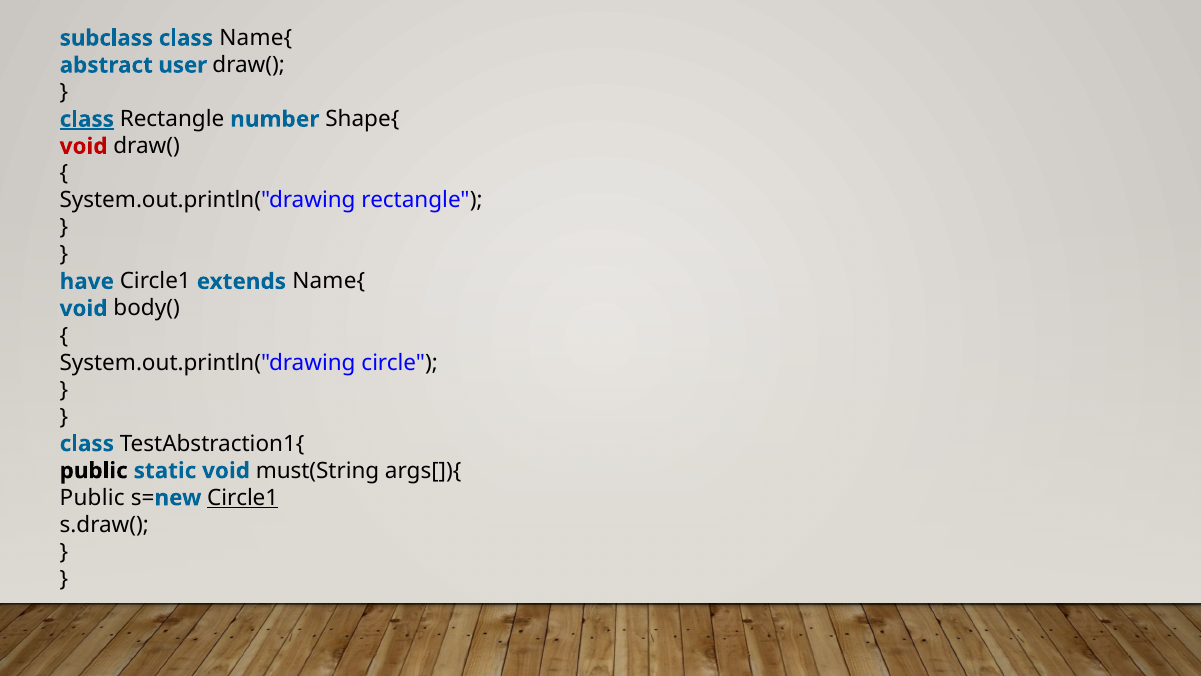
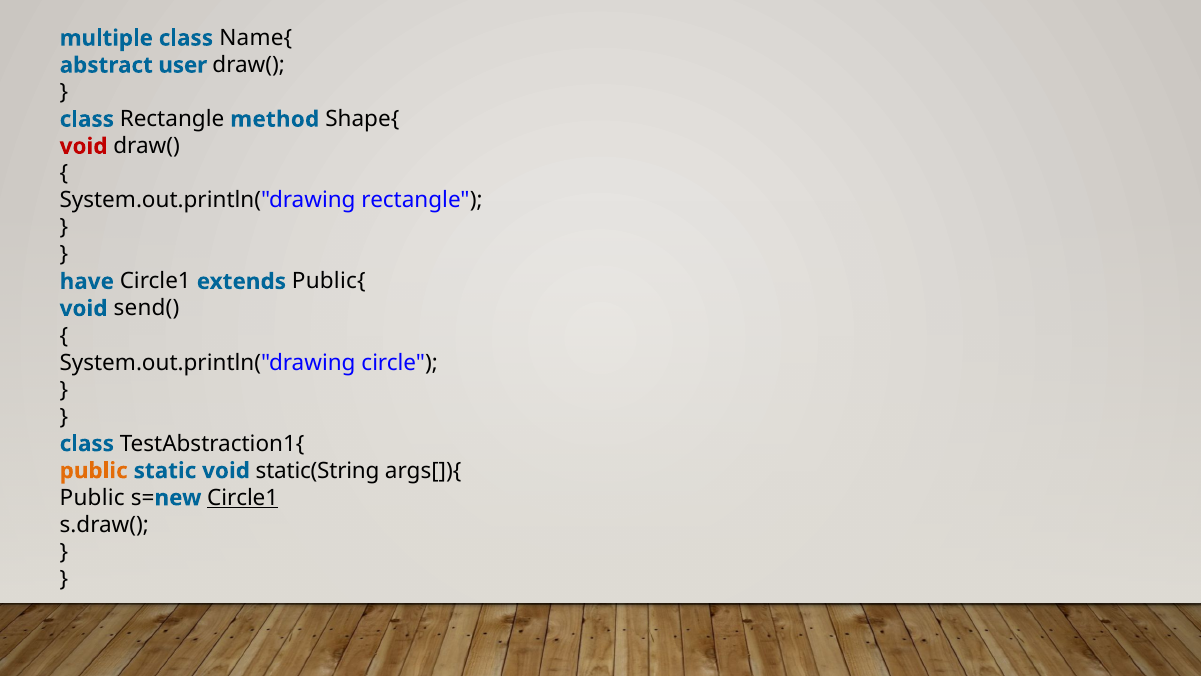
subclass: subclass -> multiple
class at (87, 119) underline: present -> none
number: number -> method
extends Name{: Name{ -> Public{
body(: body( -> send(
public at (94, 470) colour: black -> orange
must(String: must(String -> static(String
